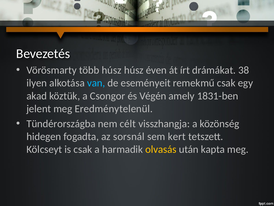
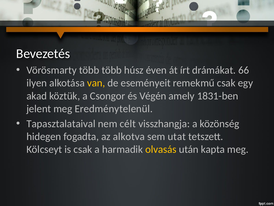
több húsz: húsz -> több
38: 38 -> 66
van colour: light blue -> yellow
Tündérországba: Tündérországba -> Tapasztalataival
sorsnál: sorsnál -> alkotva
kert: kert -> utat
